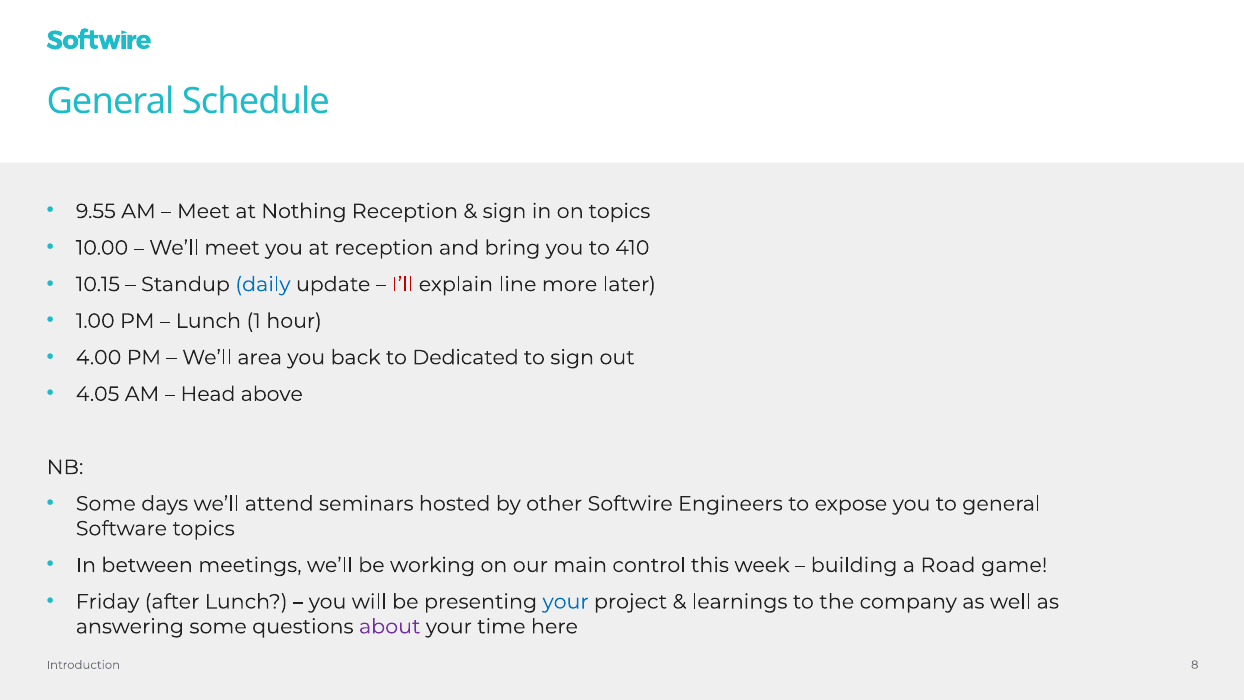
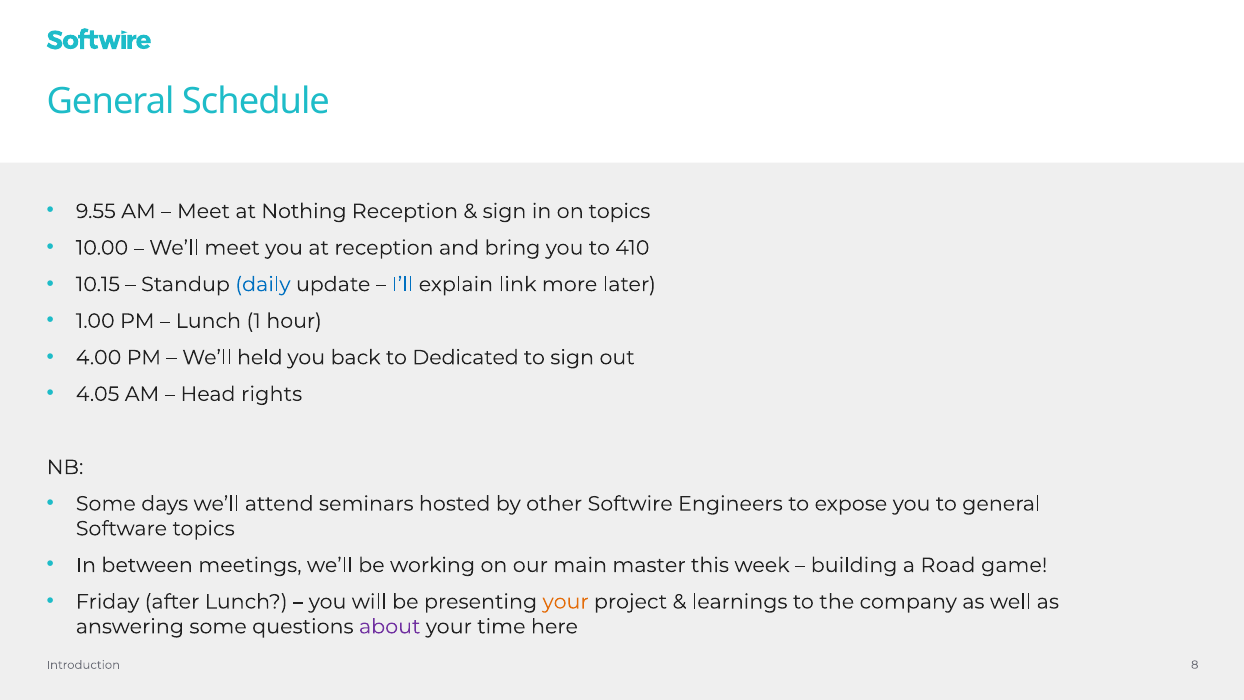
I’ll colour: red -> blue
line: line -> link
area: area -> held
above: above -> rights
control: control -> master
your at (566, 602) colour: blue -> orange
